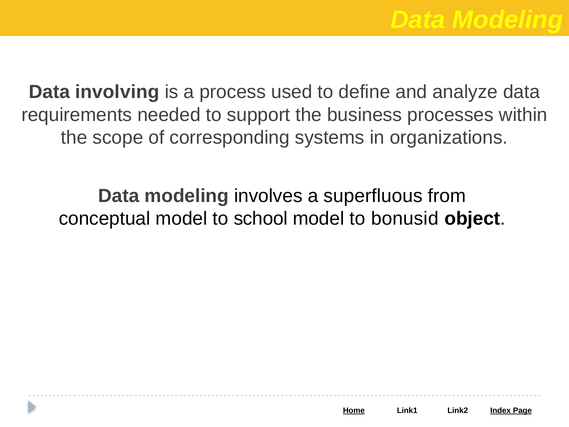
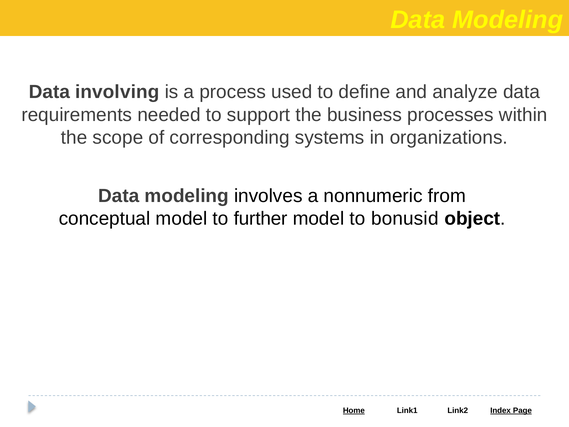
superfluous: superfluous -> nonnumeric
school: school -> further
